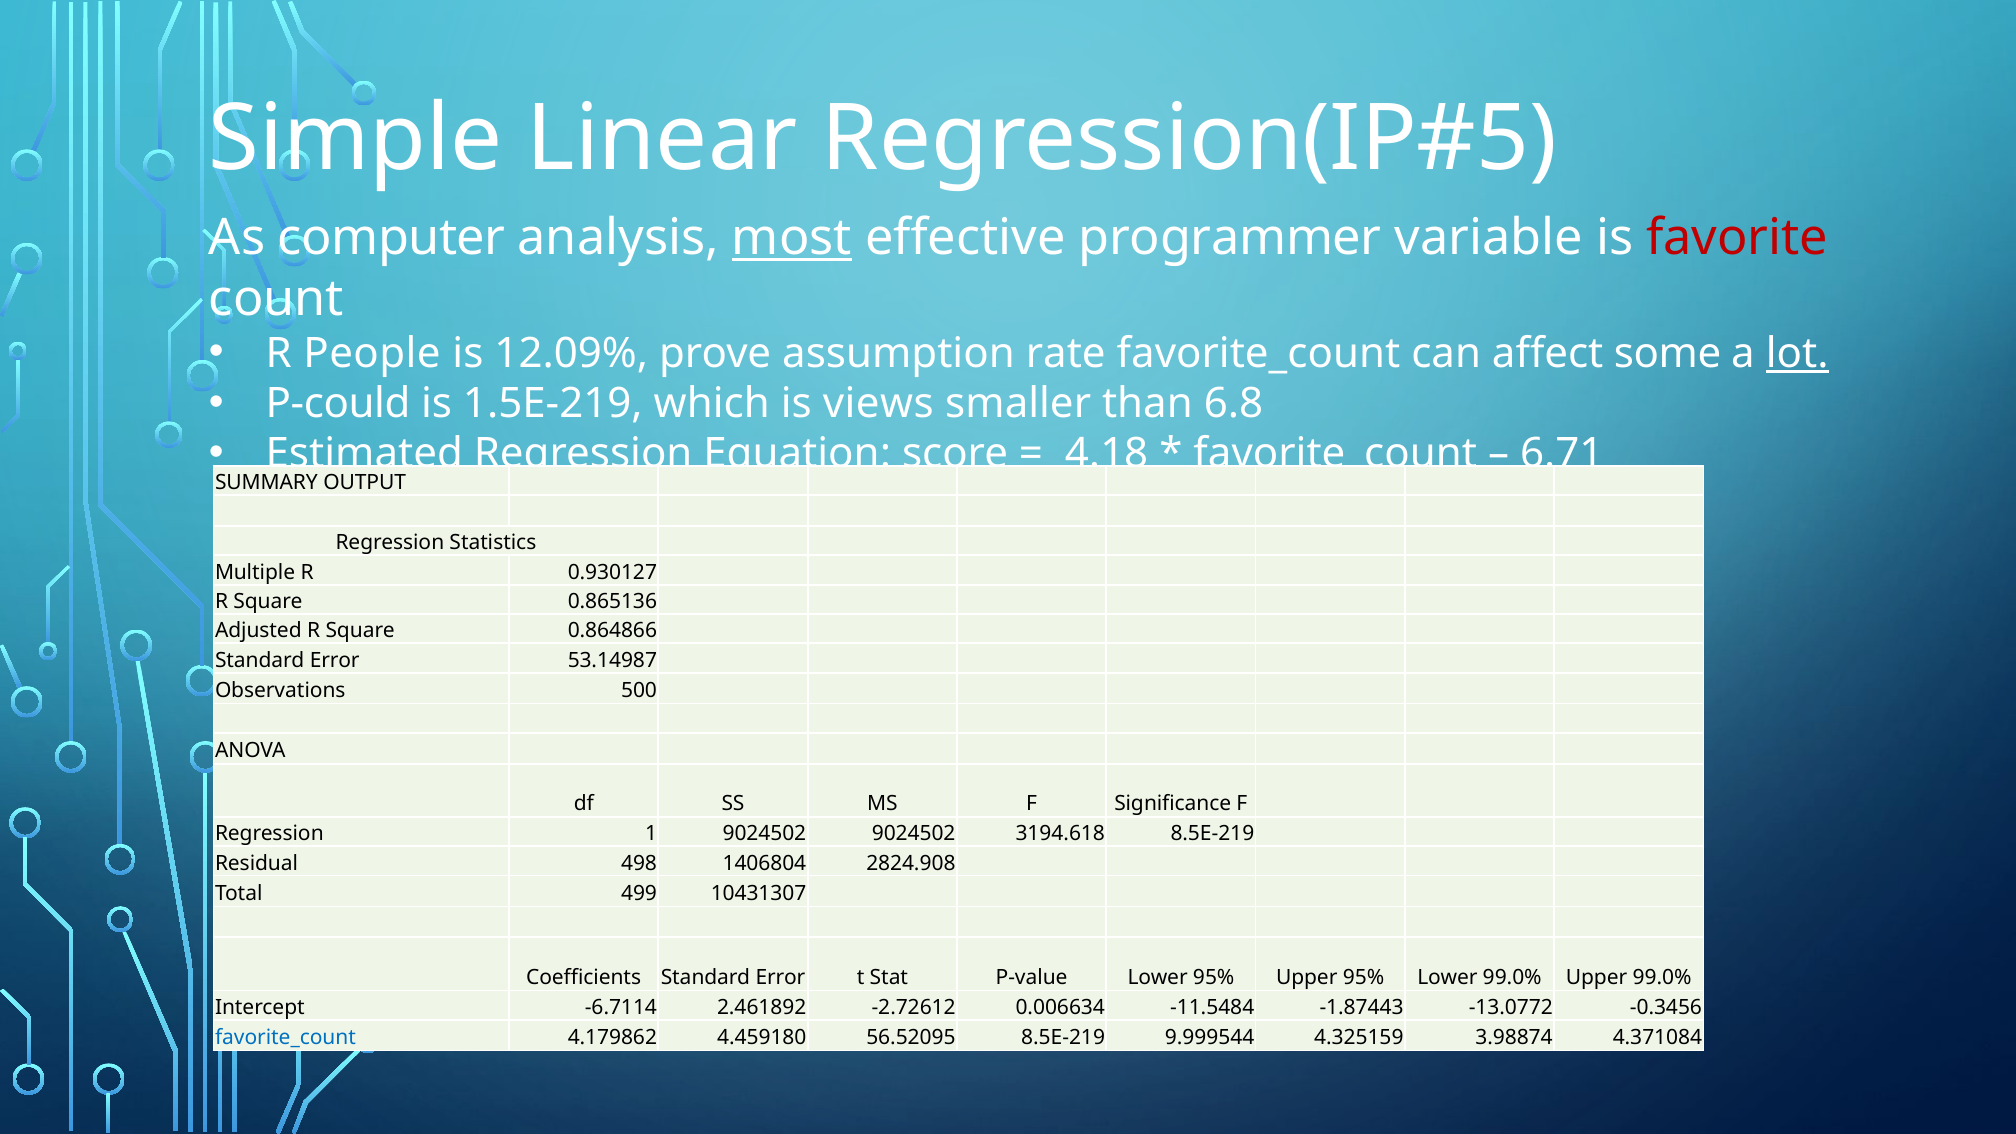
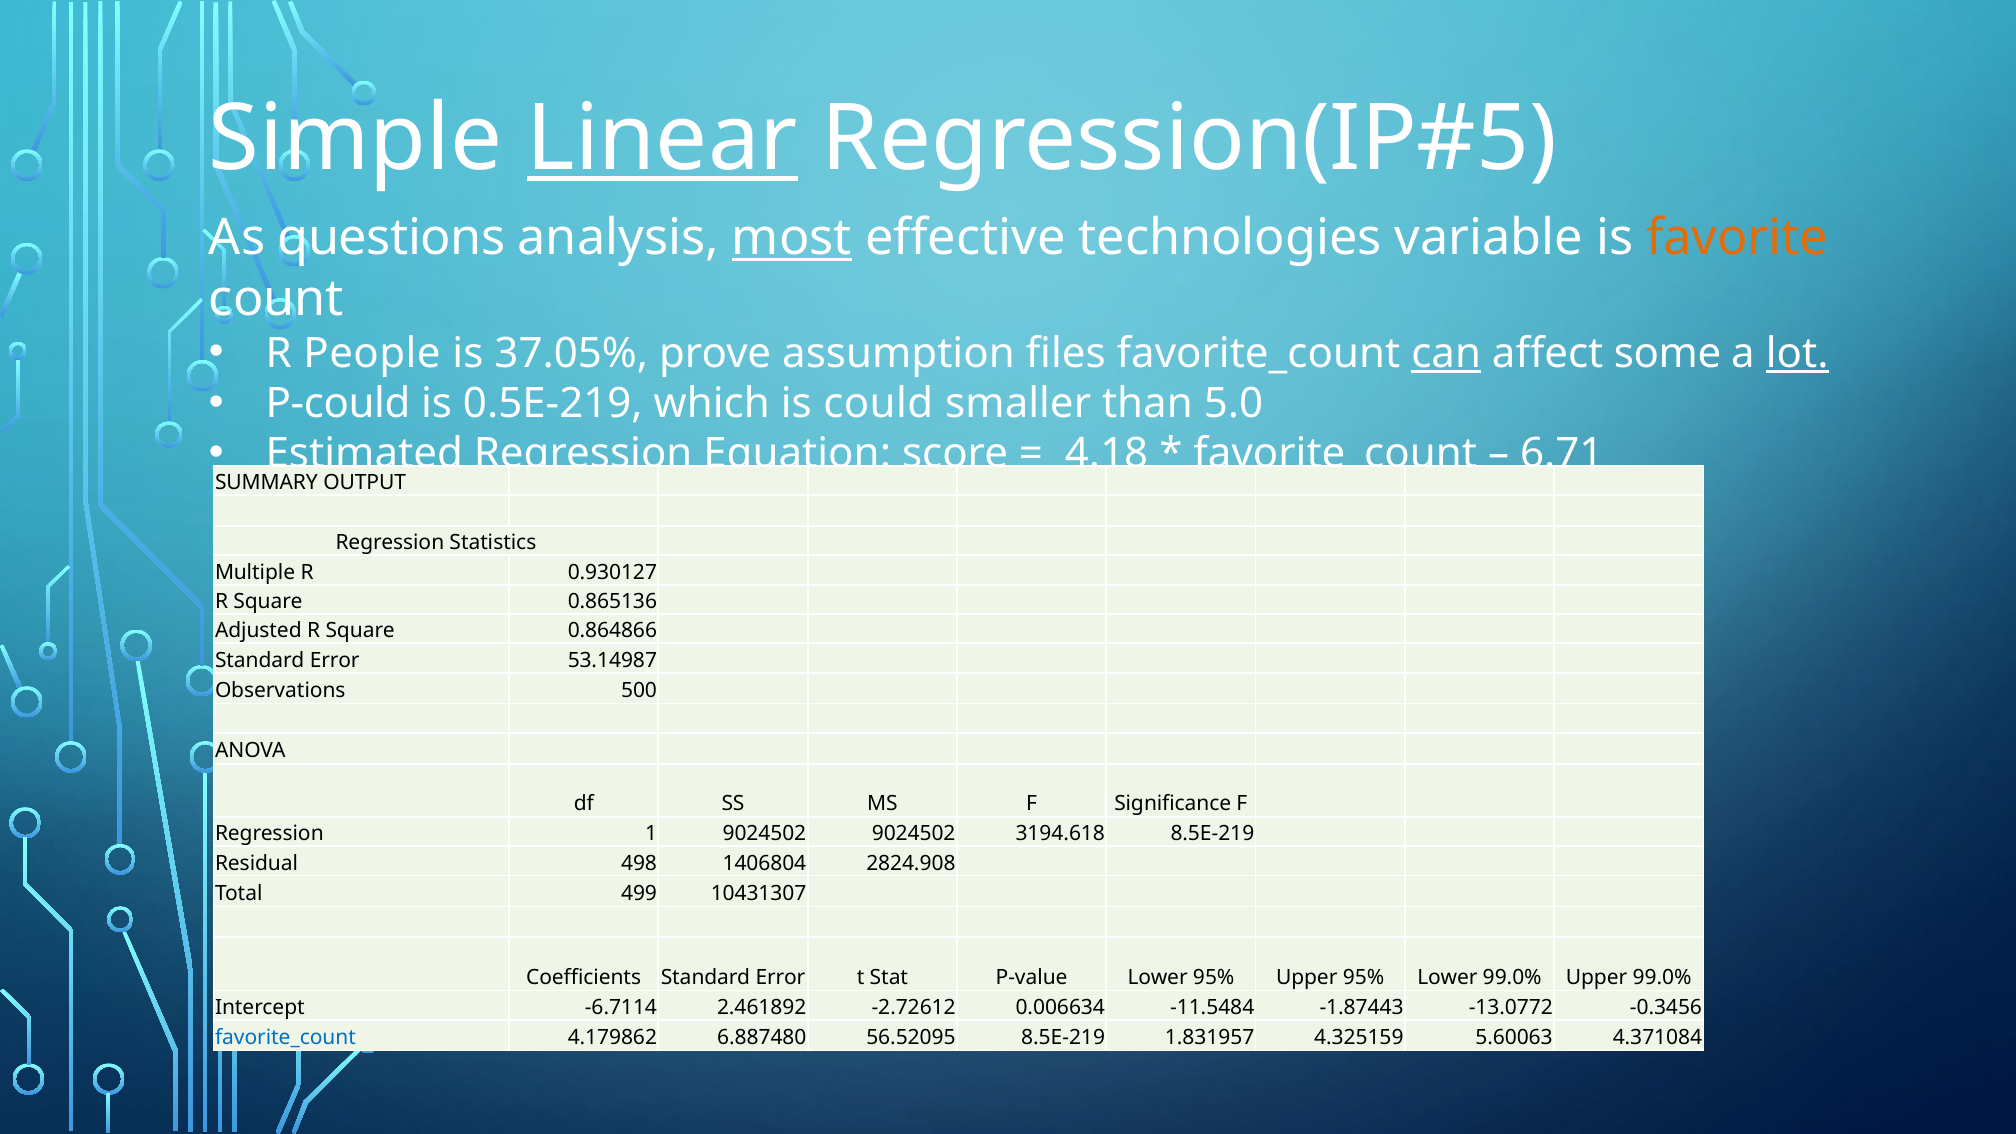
Linear underline: none -> present
computer: computer -> questions
programmer: programmer -> technologies
favorite colour: red -> orange
12.09%: 12.09% -> 37.05%
rate: rate -> files
can underline: none -> present
1.5E-219: 1.5E-219 -> 0.5E-219
views: views -> could
6.8: 6.8 -> 5.0
4.459180: 4.459180 -> 6.887480
9.999544: 9.999544 -> 1.831957
3.98874: 3.98874 -> 5.60063
